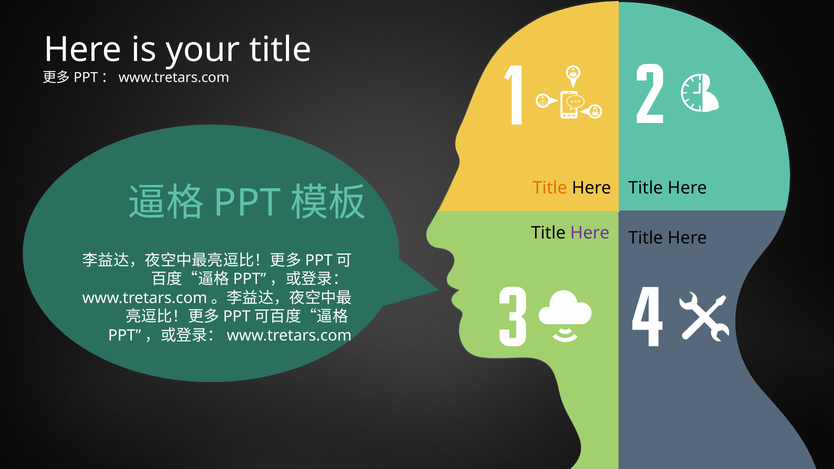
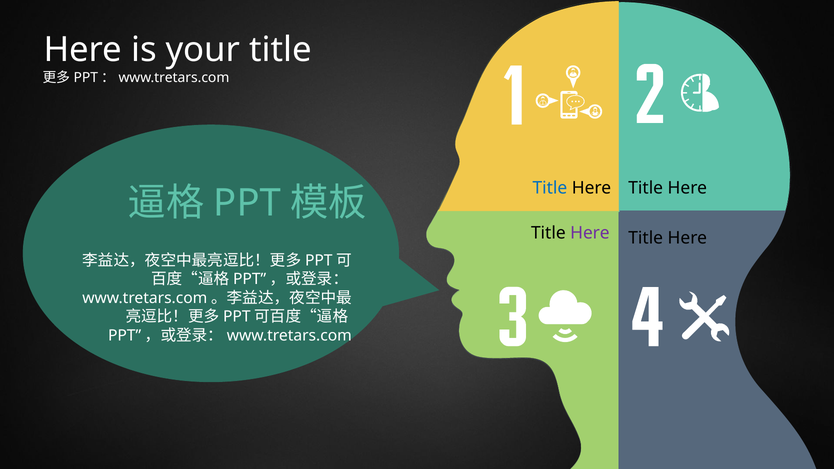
Title at (550, 188) colour: orange -> blue
